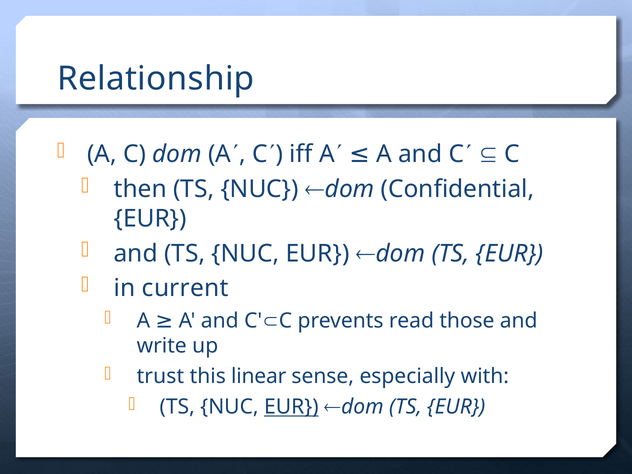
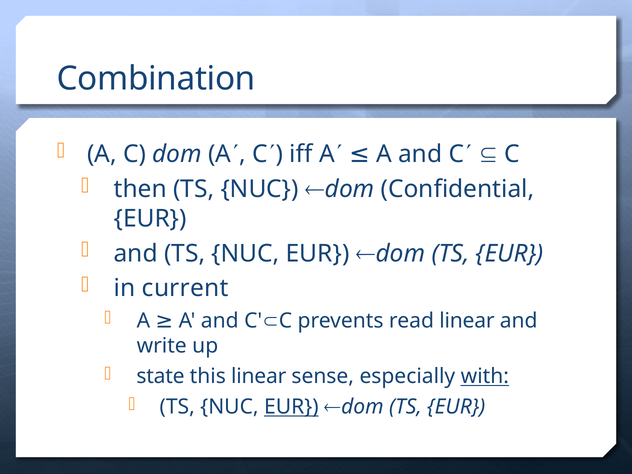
Relationship: Relationship -> Combination
read those: those -> linear
trust: trust -> state
with underline: none -> present
